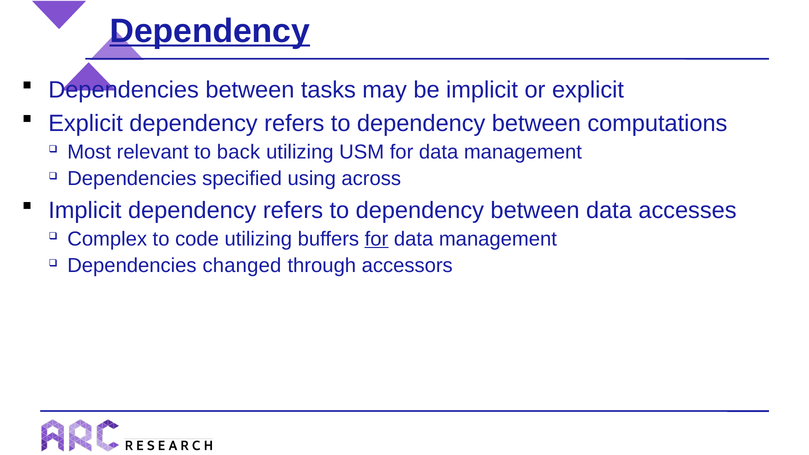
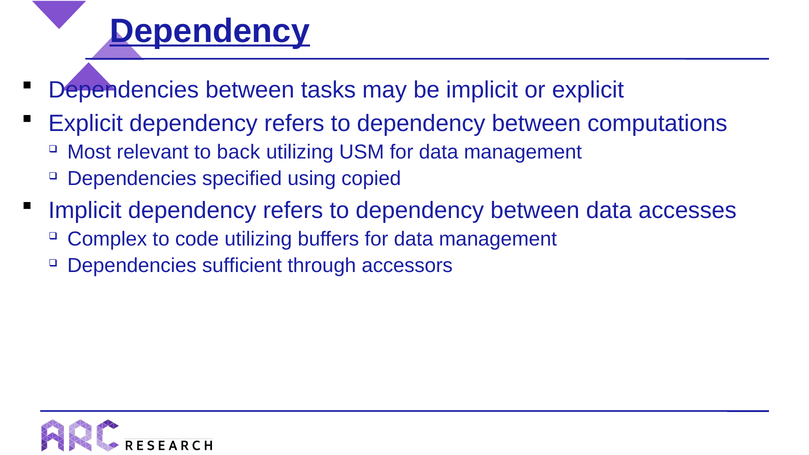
across: across -> copied
for at (377, 239) underline: present -> none
changed: changed -> sufficient
